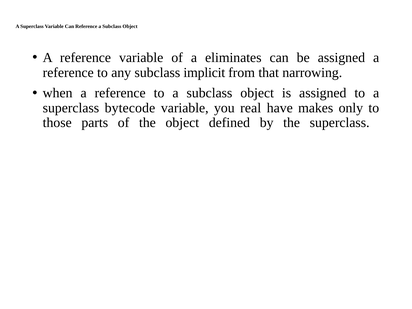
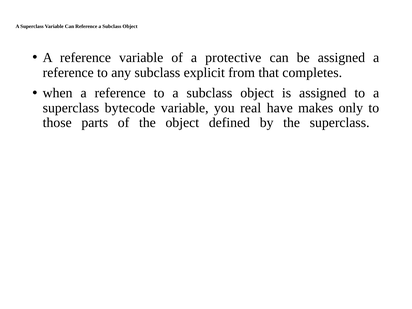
eliminates: eliminates -> protective
implicit: implicit -> explicit
narrowing: narrowing -> completes
